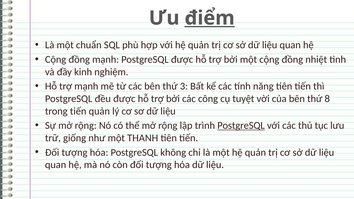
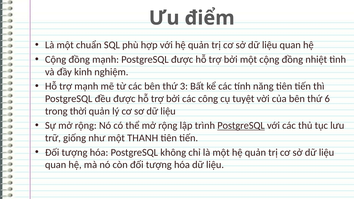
điểm underline: present -> none
8: 8 -> 6
trong tiến: tiến -> thời
